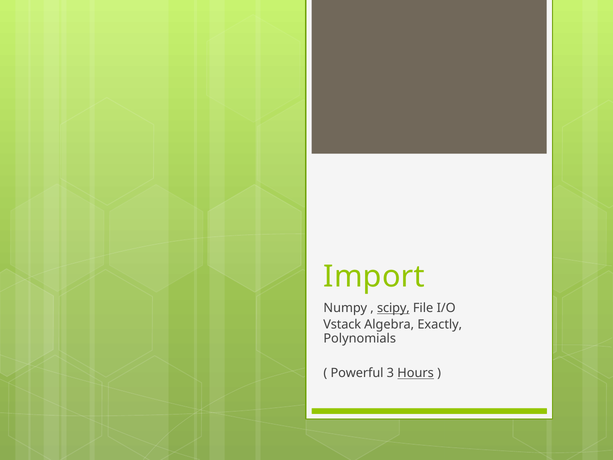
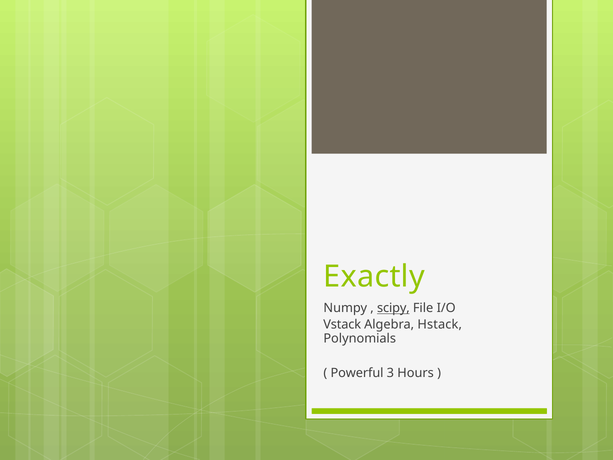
Import: Import -> Exactly
Exactly: Exactly -> Hstack
Hours underline: present -> none
